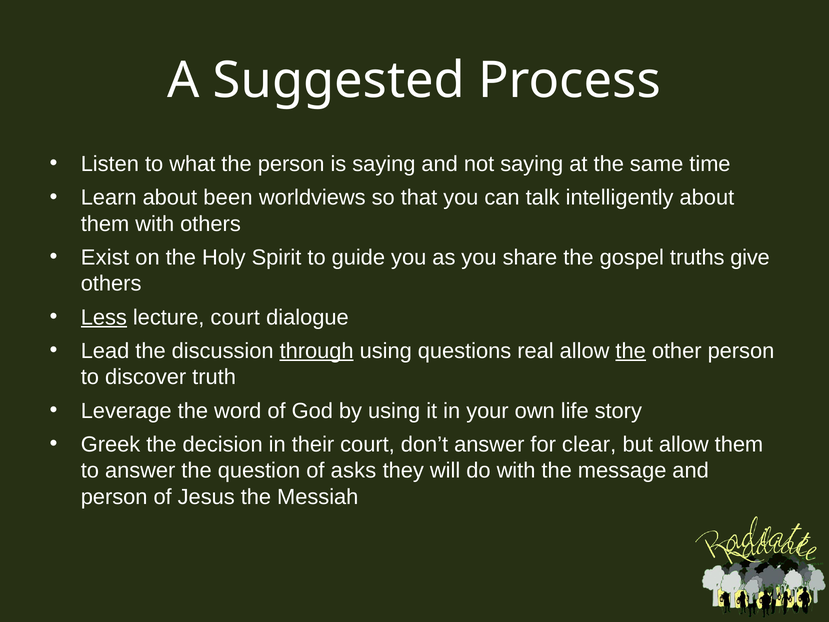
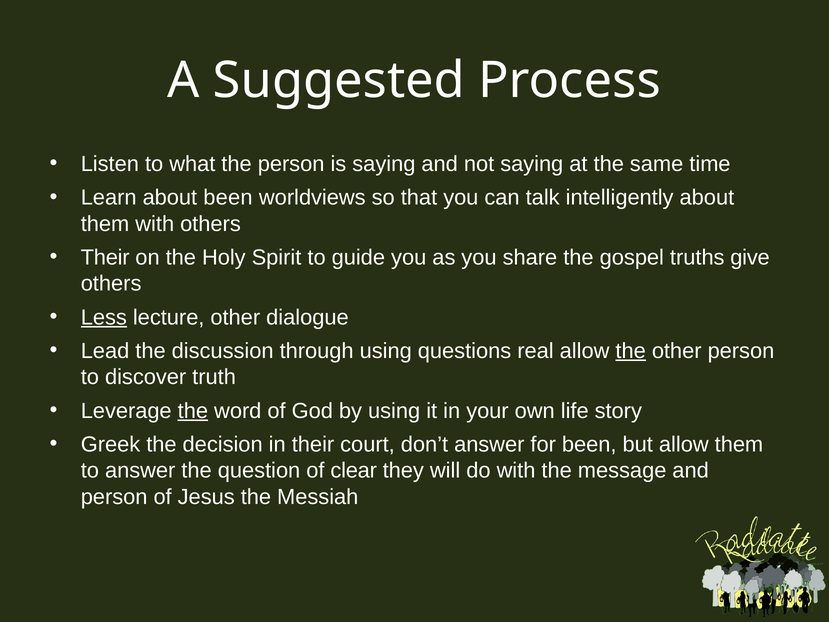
Exist at (105, 257): Exist -> Their
lecture court: court -> other
through underline: present -> none
the at (193, 411) underline: none -> present
for clear: clear -> been
asks: asks -> clear
